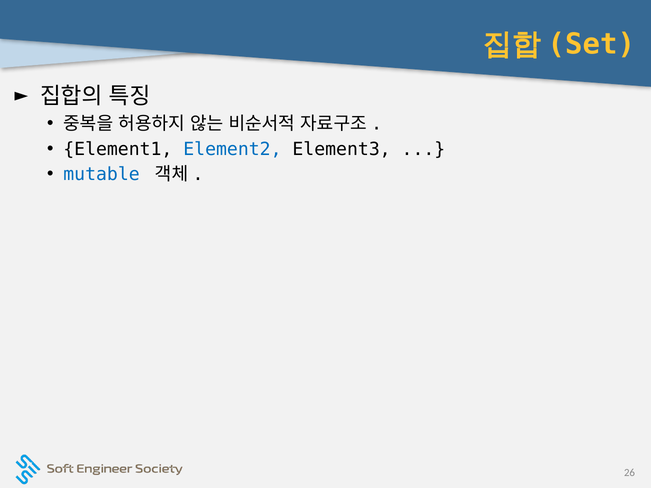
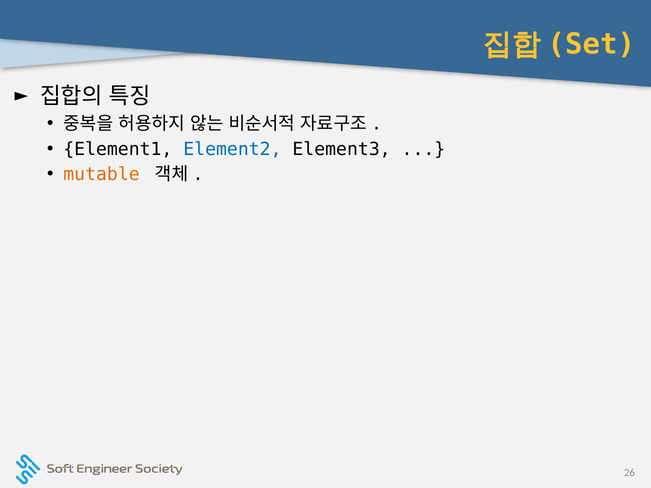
mutable colour: blue -> orange
